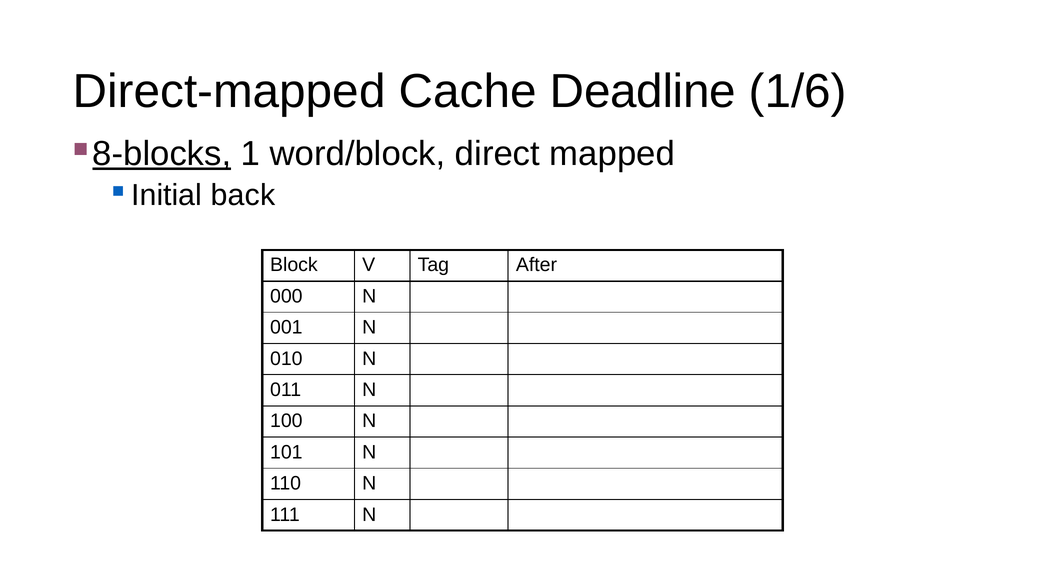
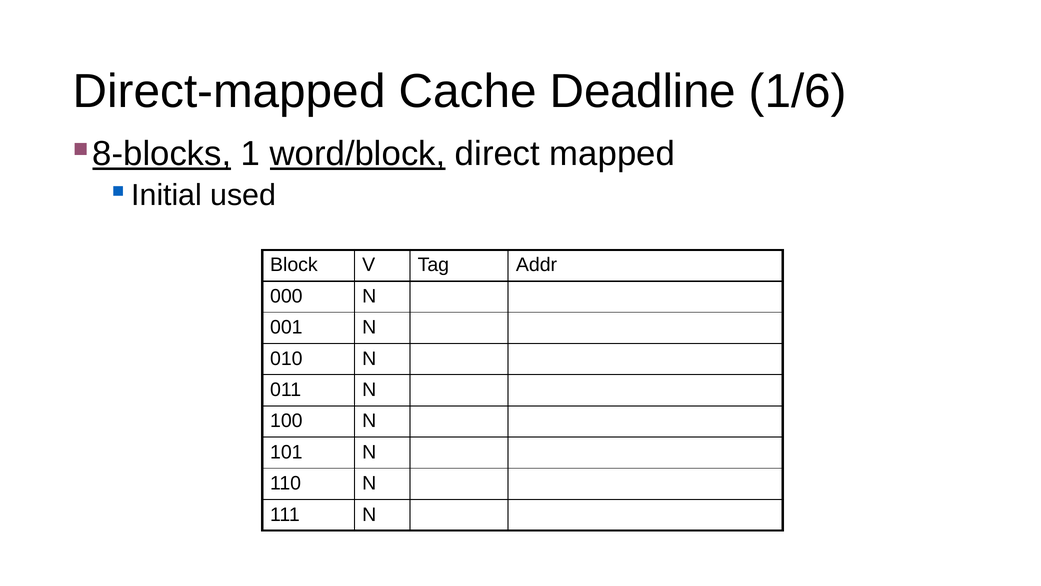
word/block underline: none -> present
back: back -> used
After: After -> Addr
